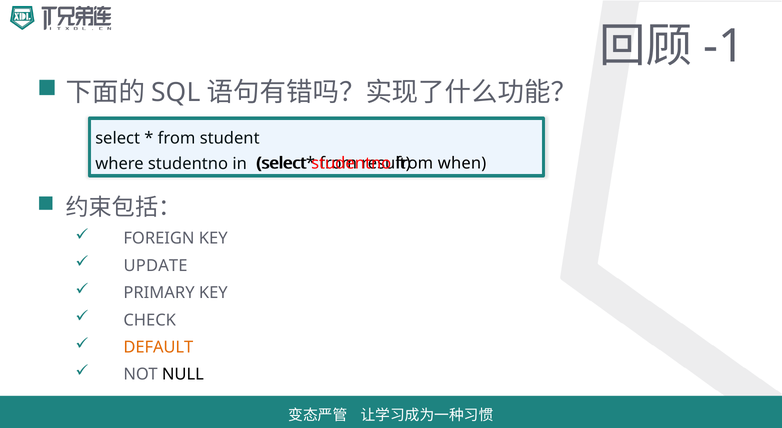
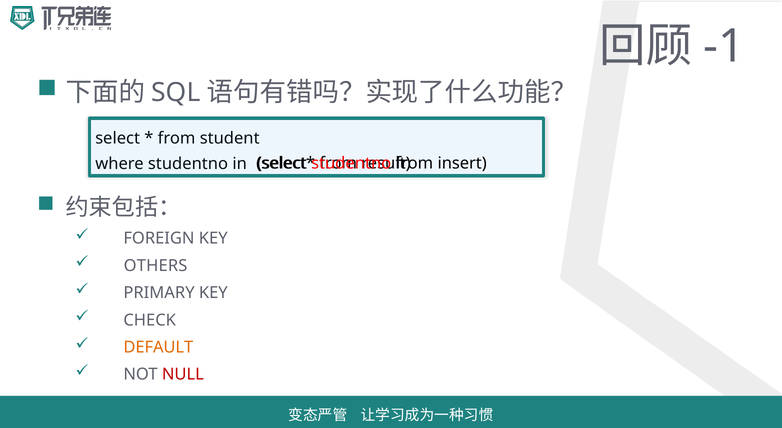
when: when -> insert
UPDATE: UPDATE -> OTHERS
NULL colour: black -> red
